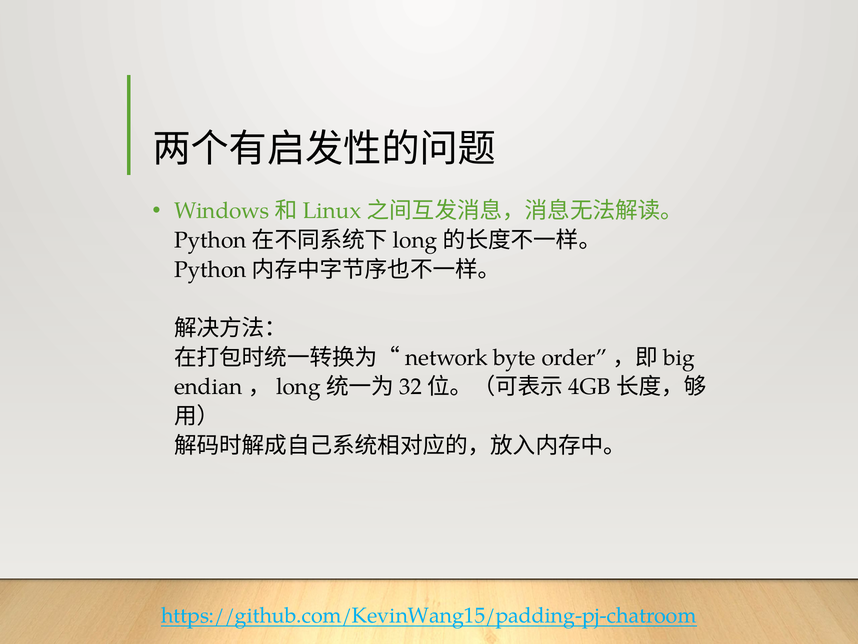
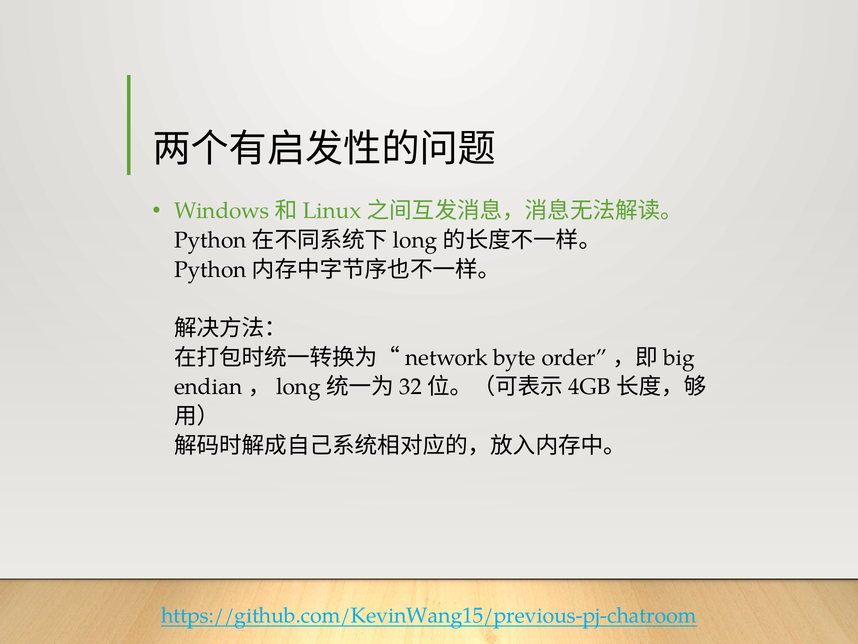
https://github.com/KevinWang15/padding-pj-chatroom: https://github.com/KevinWang15/padding-pj-chatroom -> https://github.com/KevinWang15/previous-pj-chatroom
